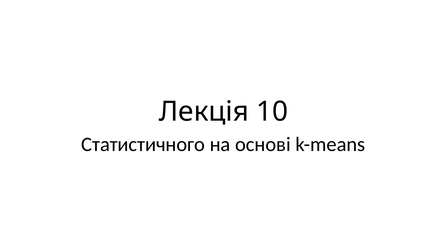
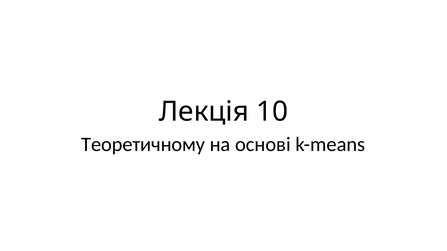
Статистичного: Статистичного -> Теоретичному
